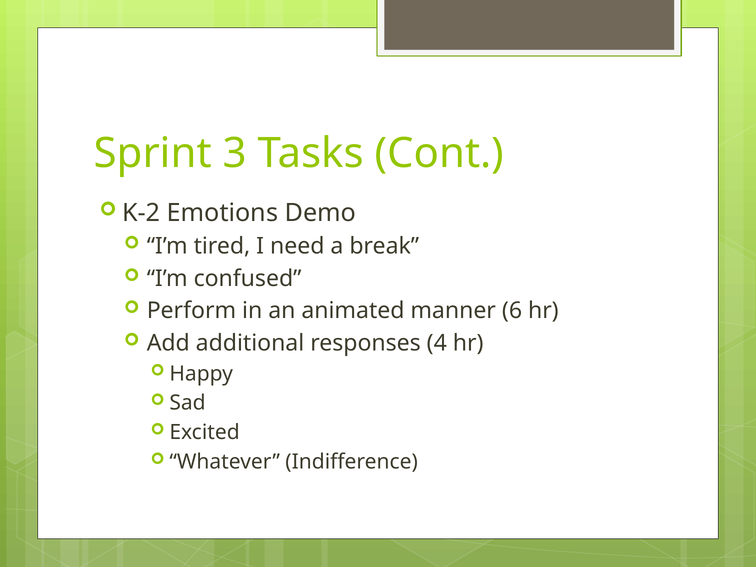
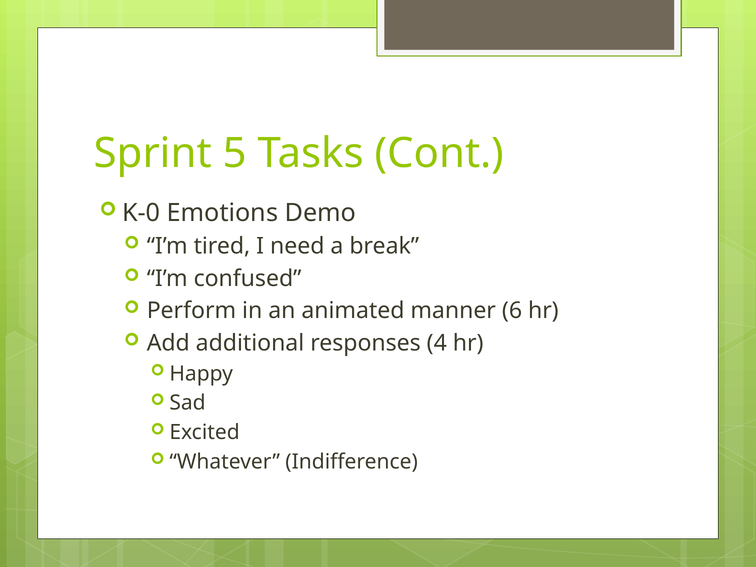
3: 3 -> 5
K-2: K-2 -> K-0
